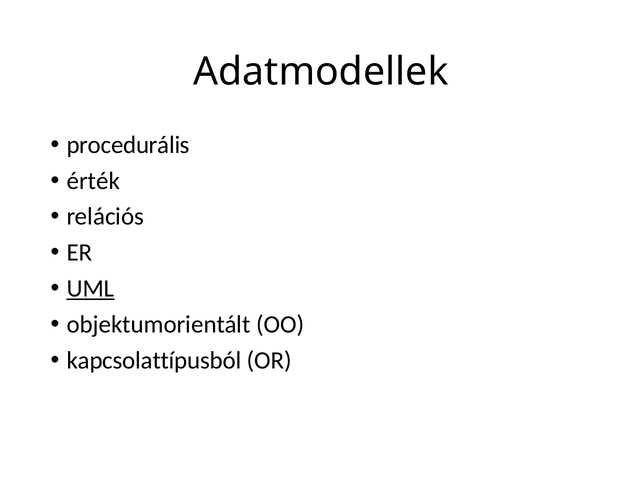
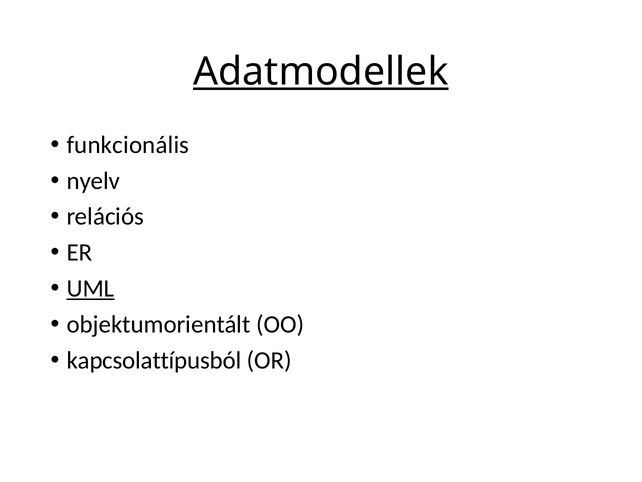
Adatmodellek underline: none -> present
procedurális: procedurális -> funkcionális
érték: érték -> nyelv
